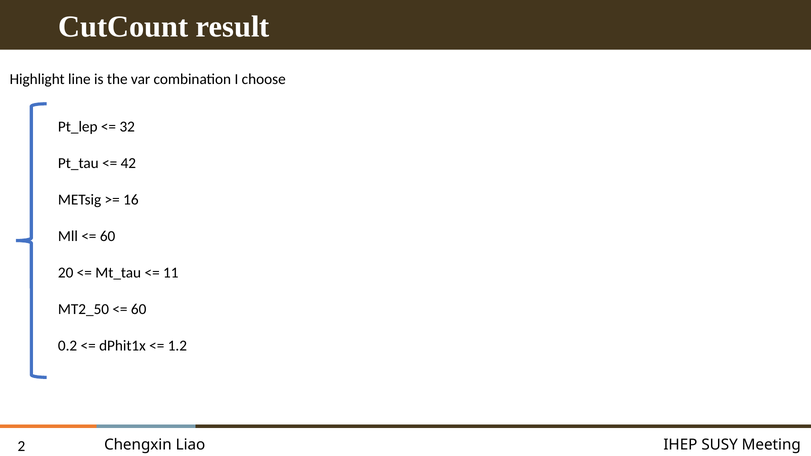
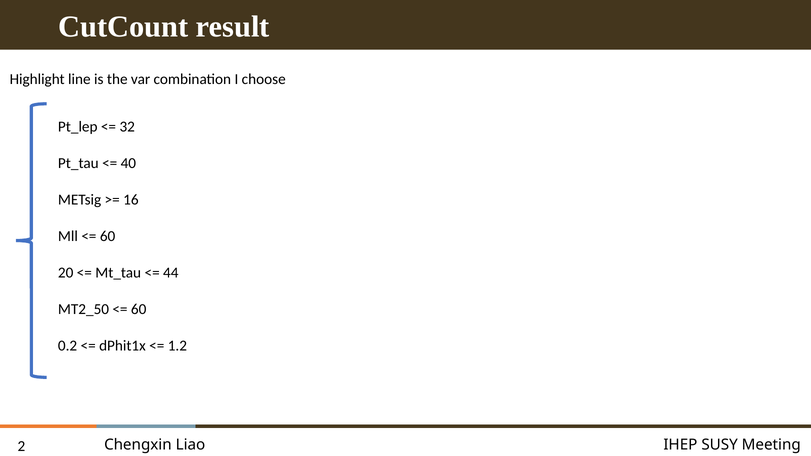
42: 42 -> 40
11: 11 -> 44
